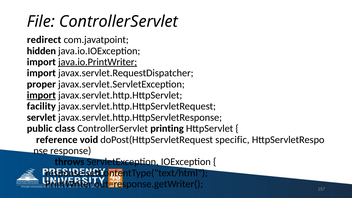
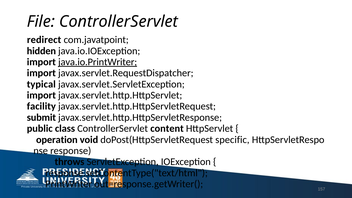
proper: proper -> typical
import at (41, 95) underline: present -> none
servlet: servlet -> submit
printing: printing -> content
reference: reference -> operation
